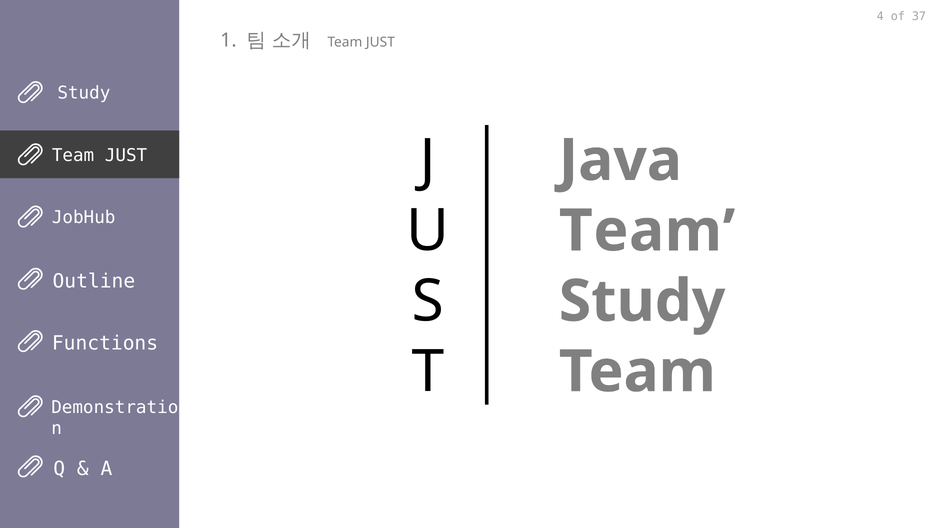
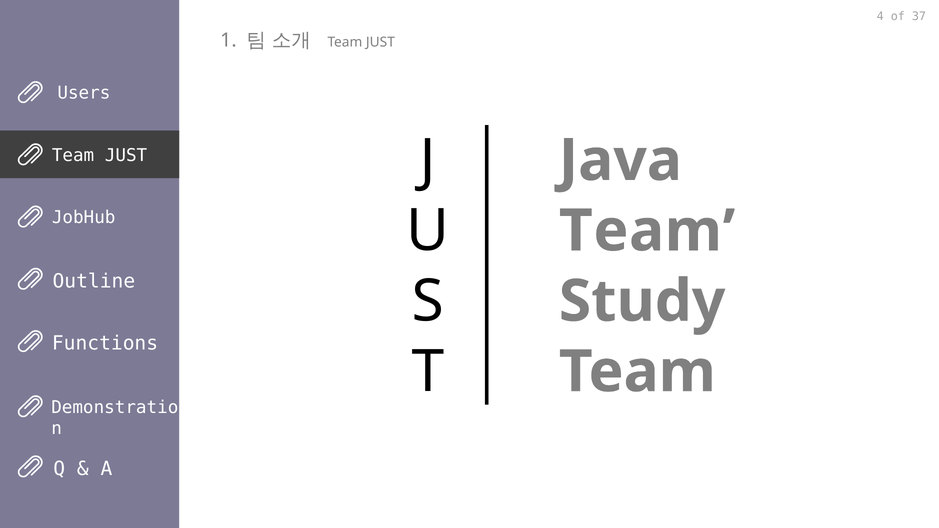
Study at (84, 93): Study -> Users
